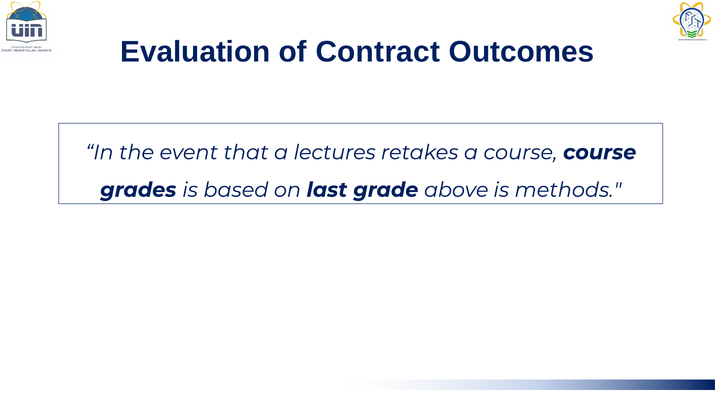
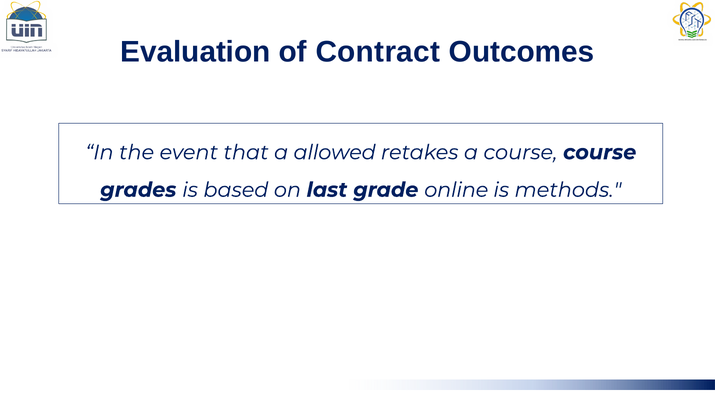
lectures: lectures -> allowed
above: above -> online
